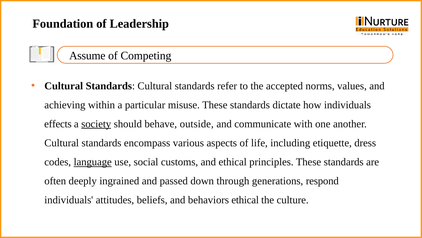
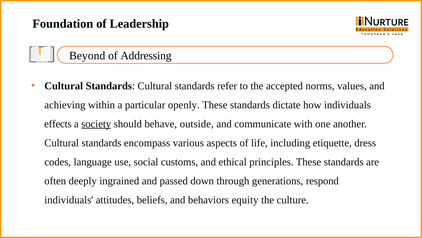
Assume: Assume -> Beyond
Competing: Competing -> Addressing
misuse: misuse -> openly
language underline: present -> none
behaviors ethical: ethical -> equity
